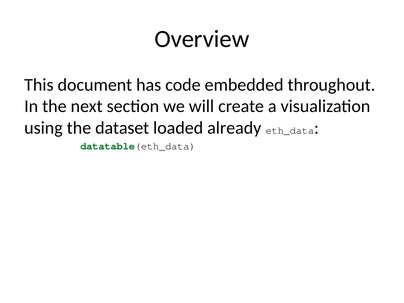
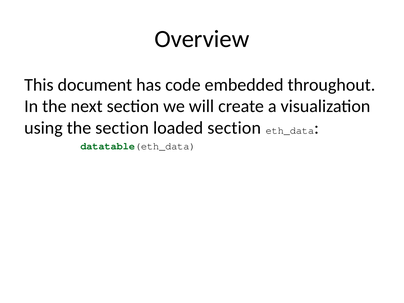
the dataset: dataset -> section
loaded already: already -> section
